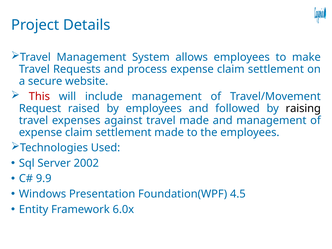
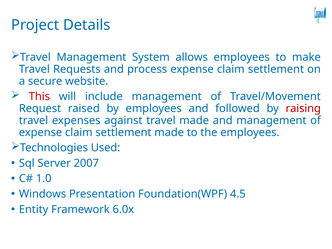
raising colour: black -> red
2002: 2002 -> 2007
9.9: 9.9 -> 1.0
